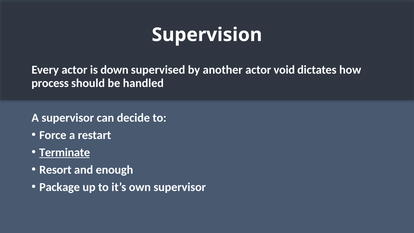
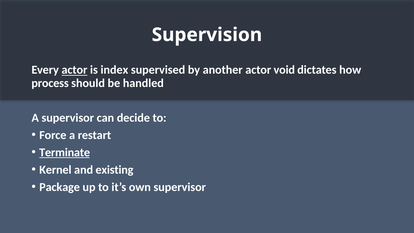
actor at (74, 70) underline: none -> present
down: down -> index
Resort: Resort -> Kernel
enough: enough -> existing
